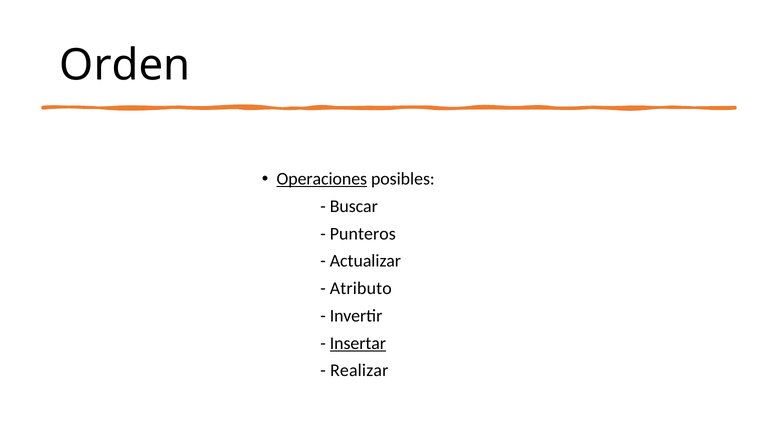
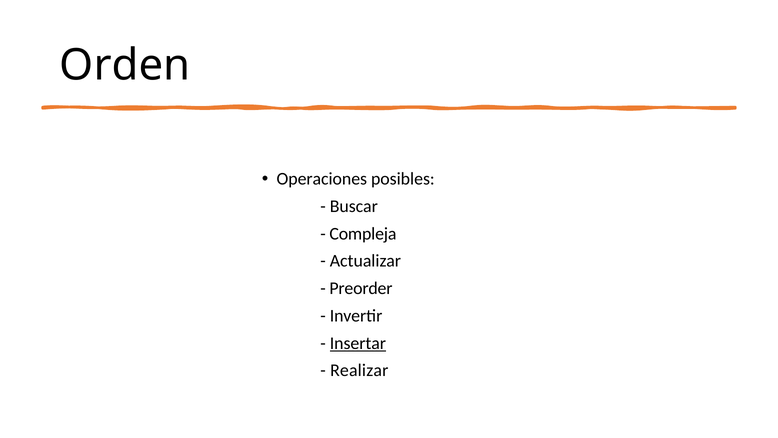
Operaciones underline: present -> none
Punteros: Punteros -> Compleja
Atributo: Atributo -> Preorder
